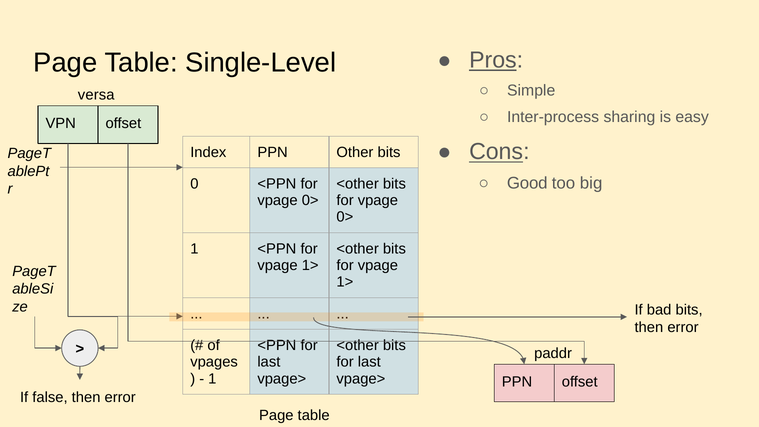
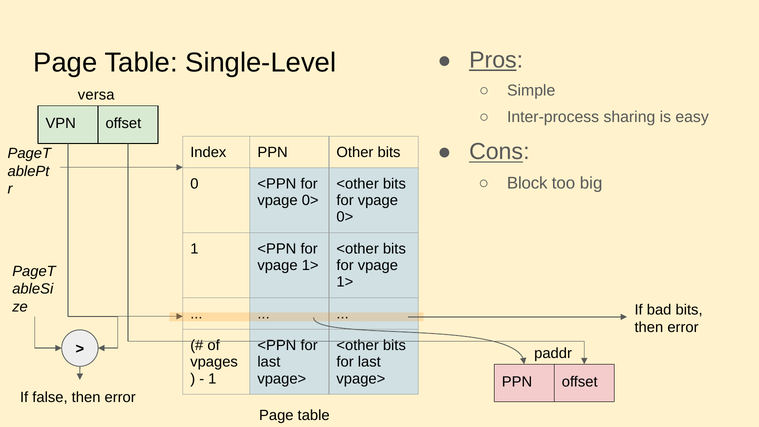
Good: Good -> Block
